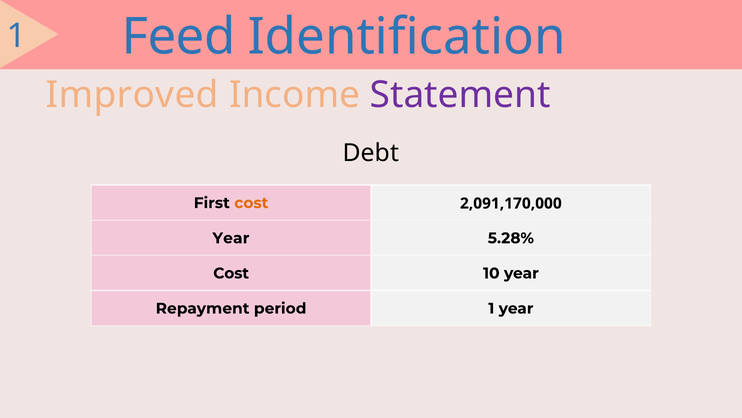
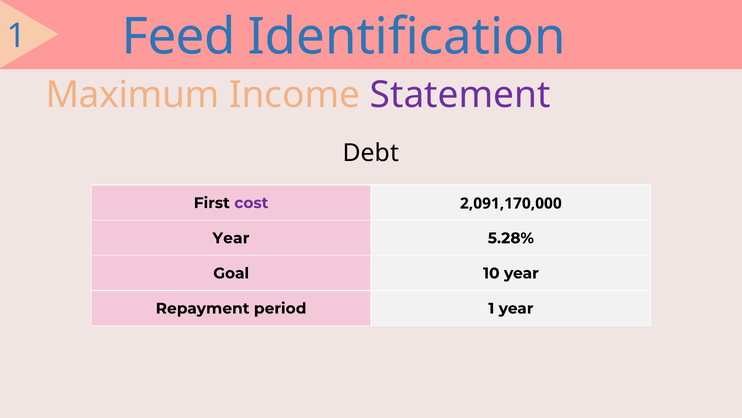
Improved: Improved -> Maximum
cost at (251, 203) colour: orange -> purple
Cost at (231, 273): Cost -> Goal
